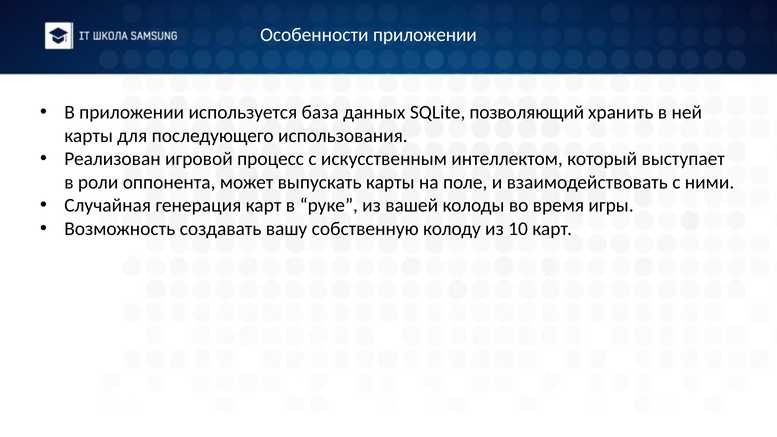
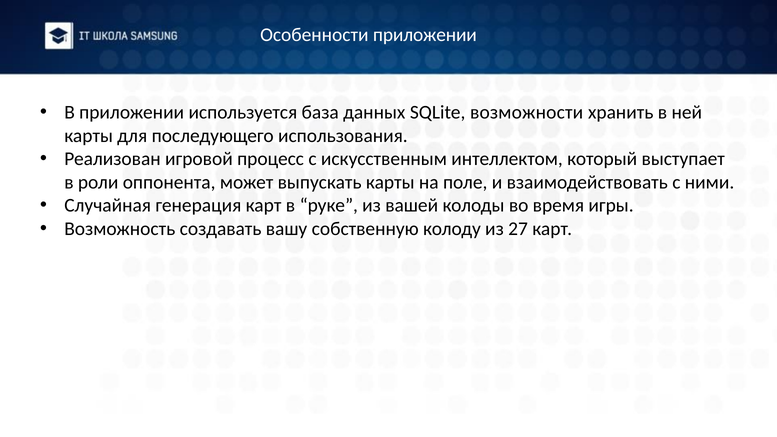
позволяющий: позволяющий -> возможности
10: 10 -> 27
